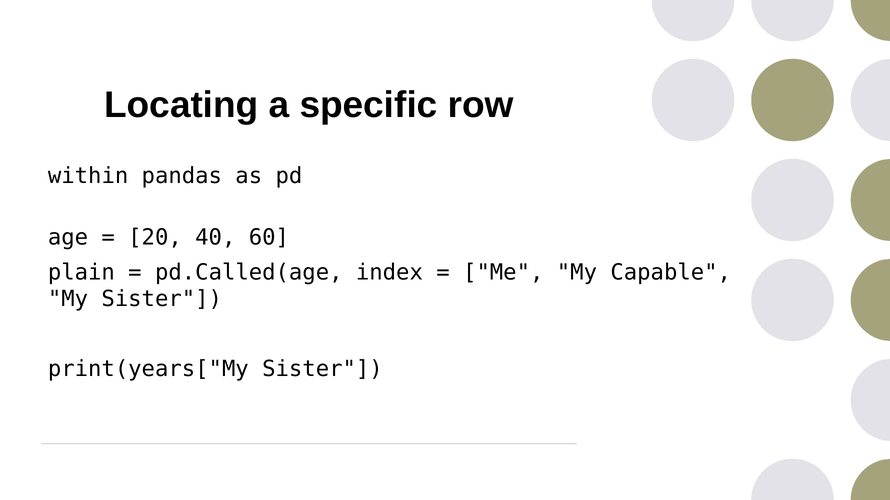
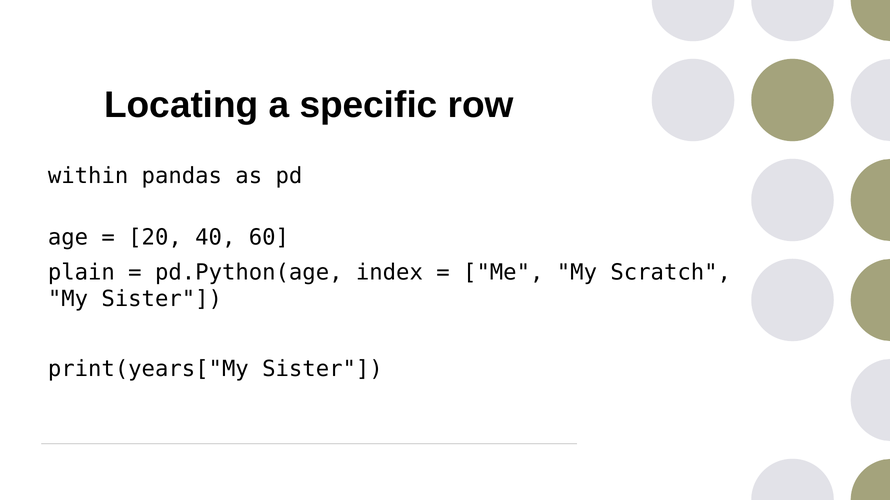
pd.Called(age: pd.Called(age -> pd.Python(age
Capable: Capable -> Scratch
